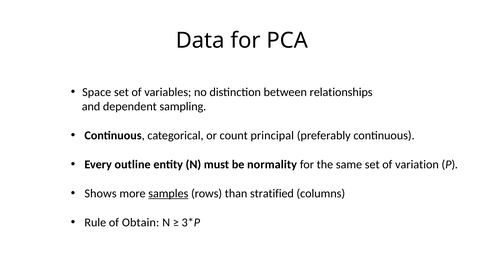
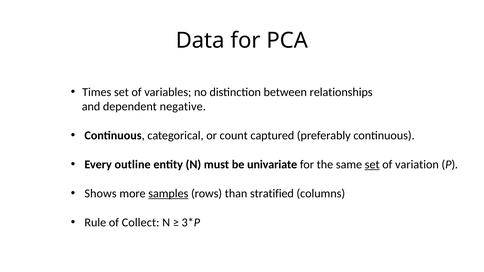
Space: Space -> Times
sampling: sampling -> negative
principal: principal -> captured
normality: normality -> univariate
set at (372, 165) underline: none -> present
Obtain: Obtain -> Collect
